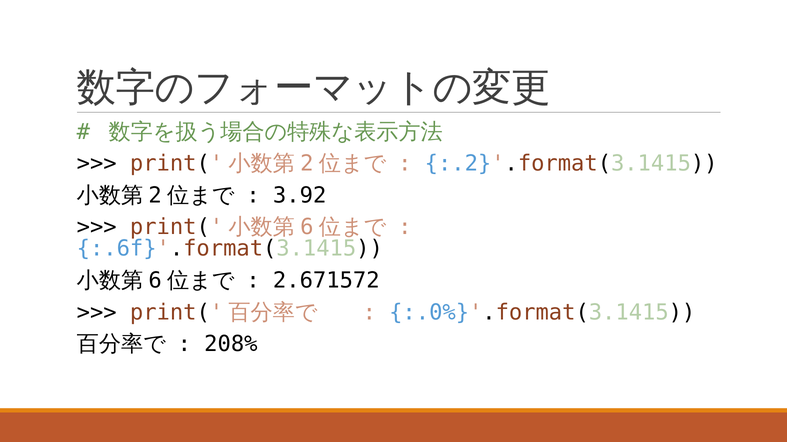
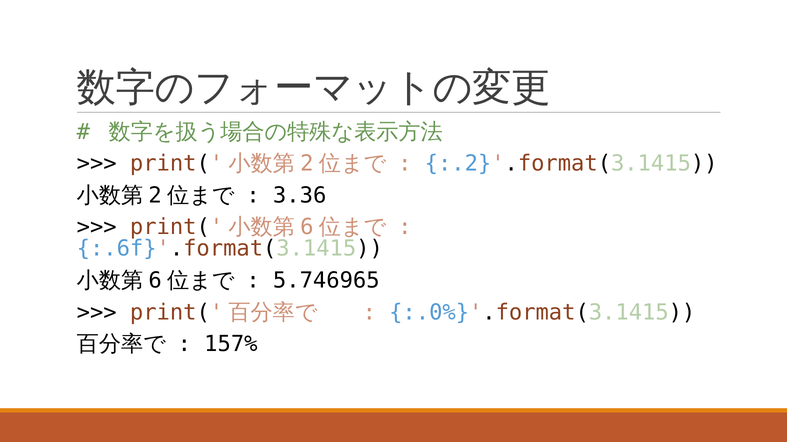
3.92: 3.92 -> 3.36
2.671572: 2.671572 -> 5.746965
208%: 208% -> 157%
